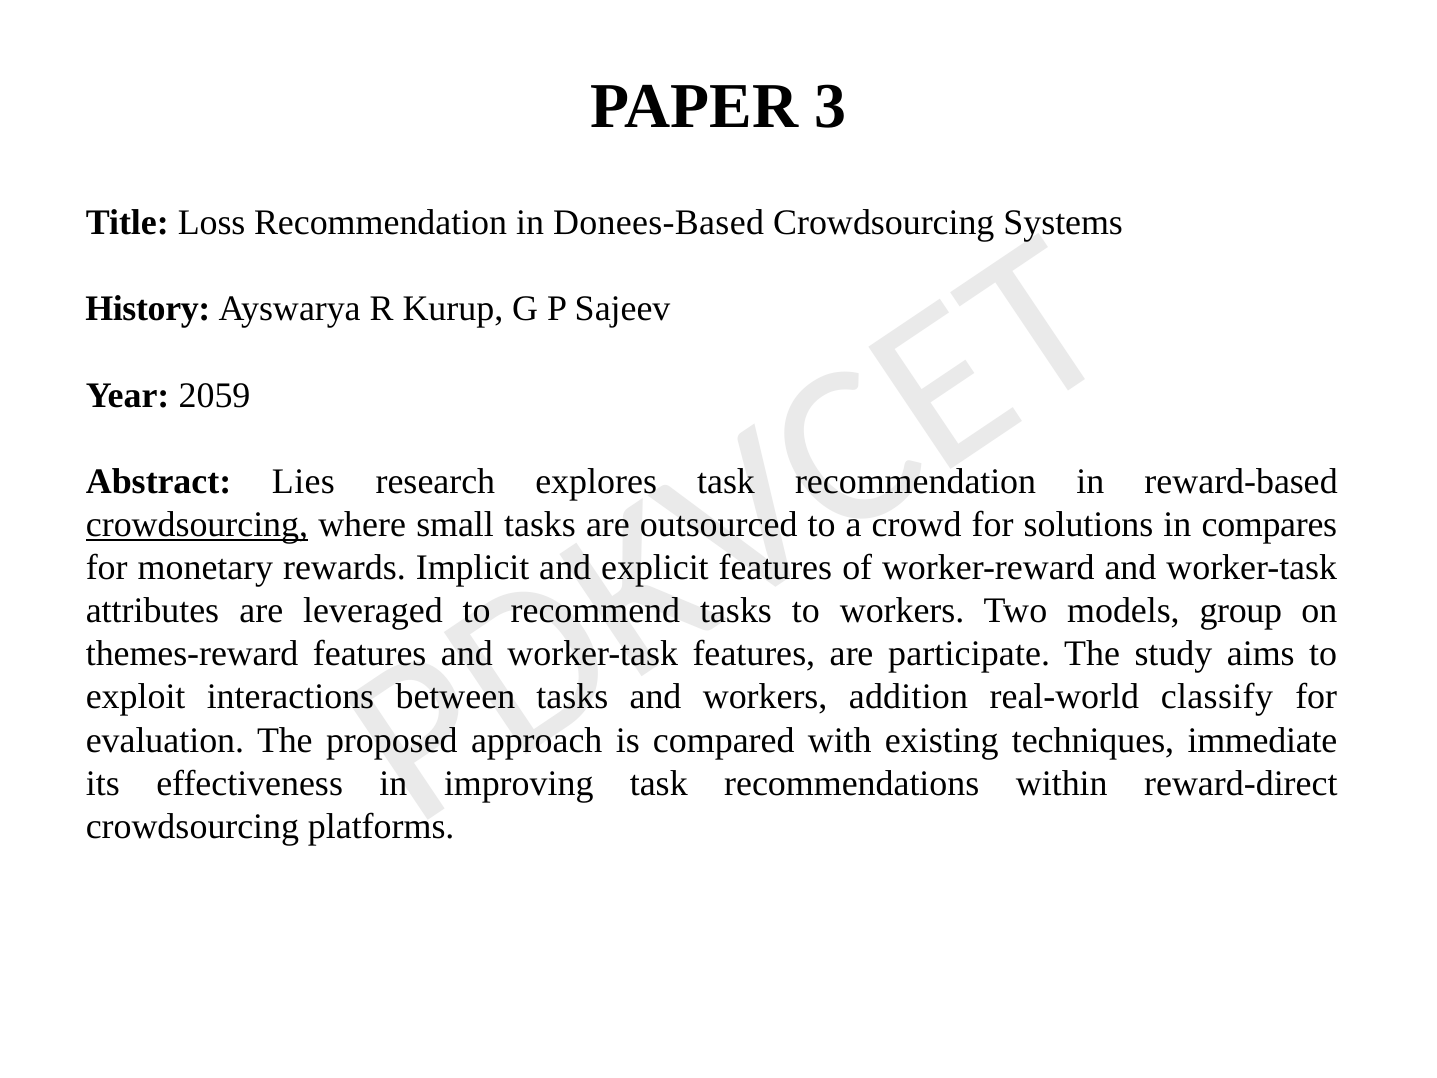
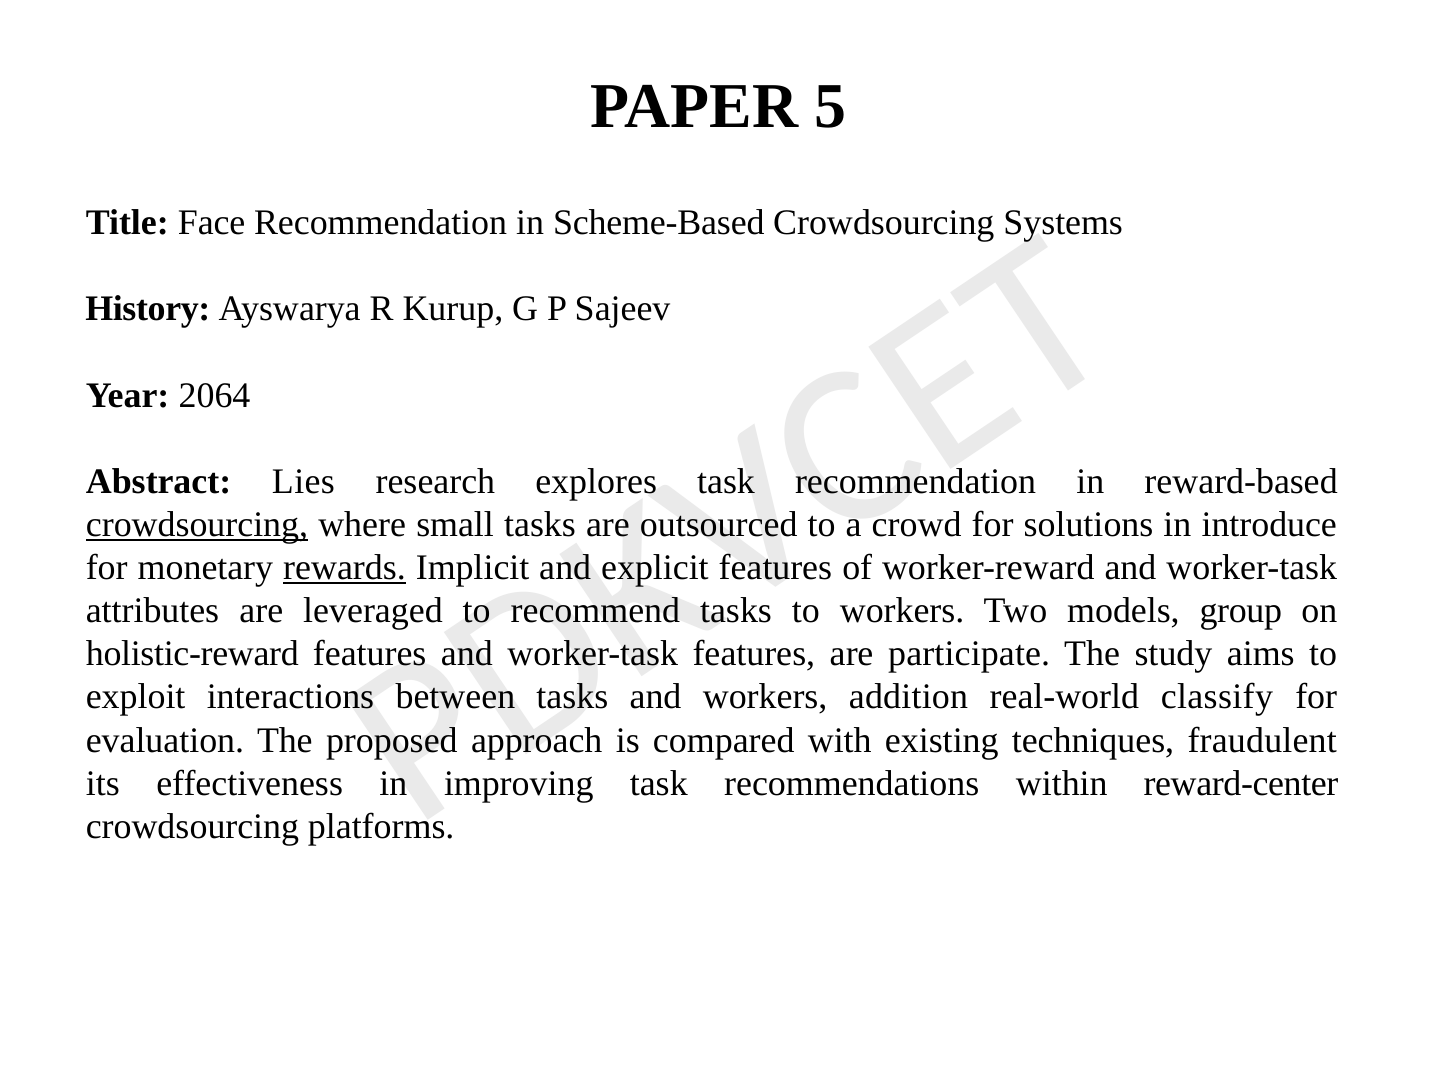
3: 3 -> 5
Loss: Loss -> Face
Donees-Based: Donees-Based -> Scheme-Based
2059: 2059 -> 2064
compares: compares -> introduce
rewards underline: none -> present
themes-reward: themes-reward -> holistic-reward
immediate: immediate -> fraudulent
reward-direct: reward-direct -> reward-center
